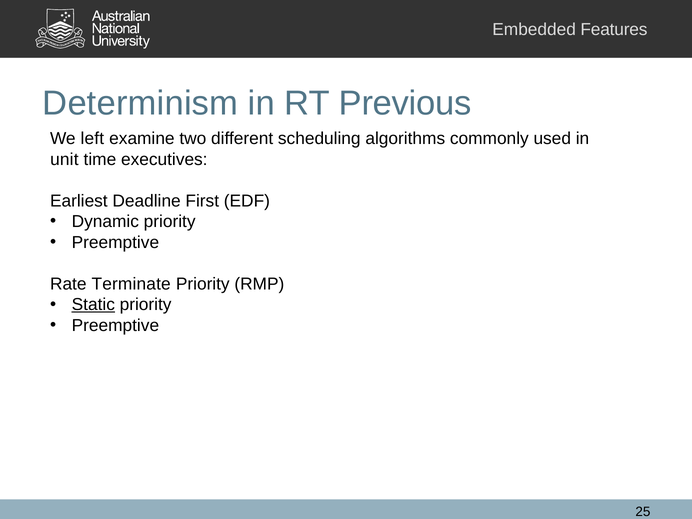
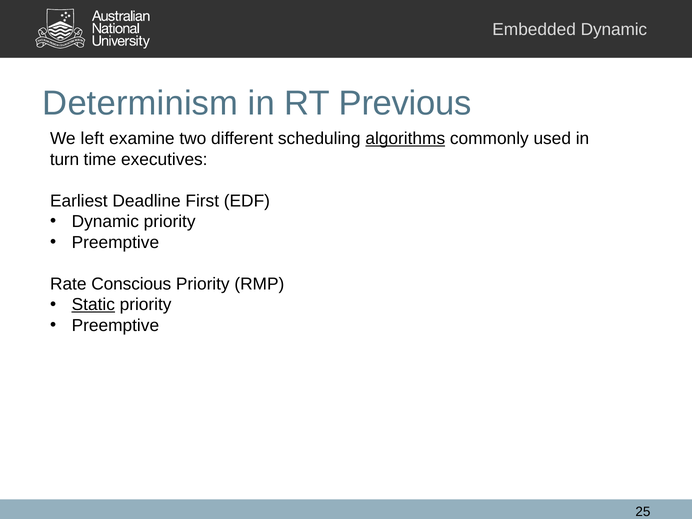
Features at (614, 30): Features -> Dynamic
algorithms underline: none -> present
unit: unit -> turn
Terminate: Terminate -> Conscious
